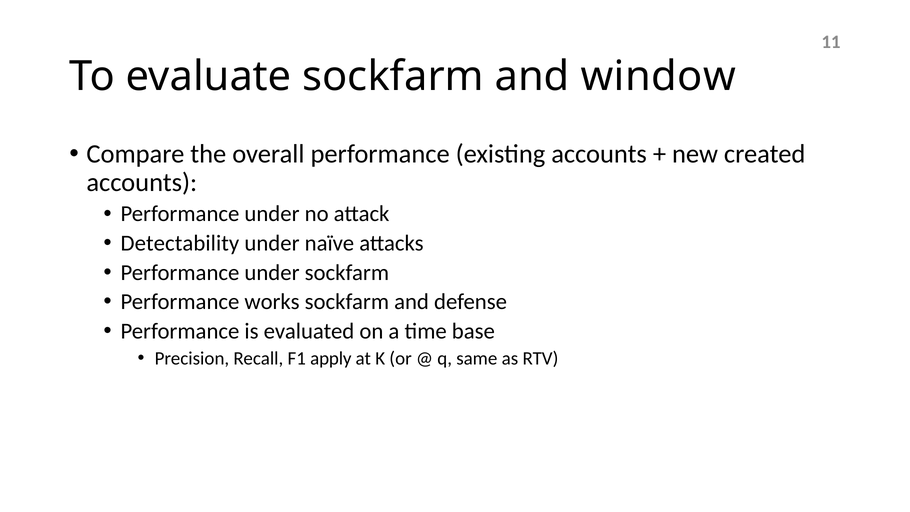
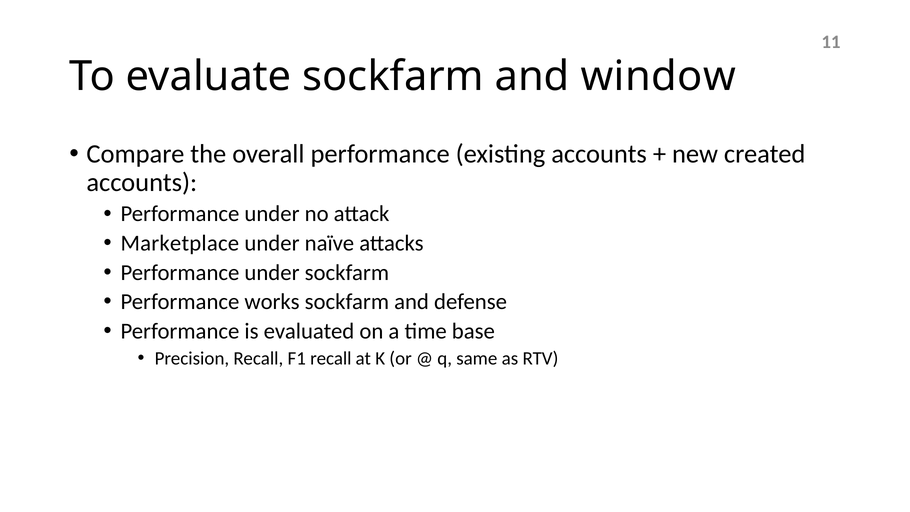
Detectability: Detectability -> Marketplace
F1 apply: apply -> recall
